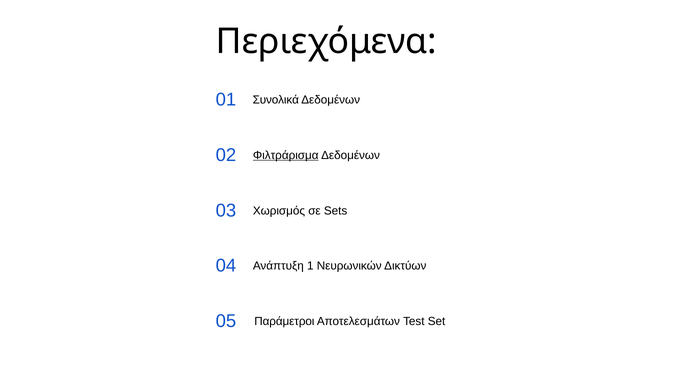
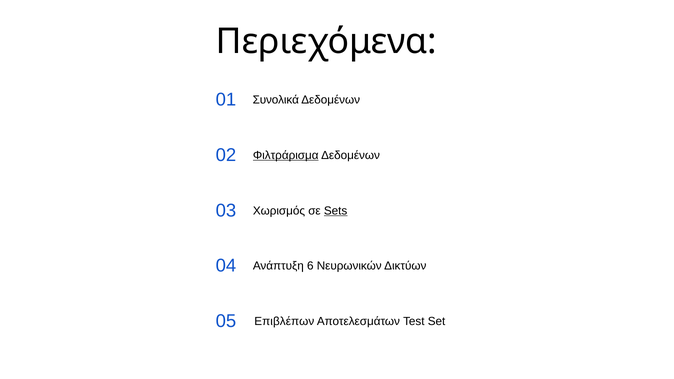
Sets underline: none -> present
1: 1 -> 6
Παράμετροι: Παράμετροι -> Επιβλέπων
